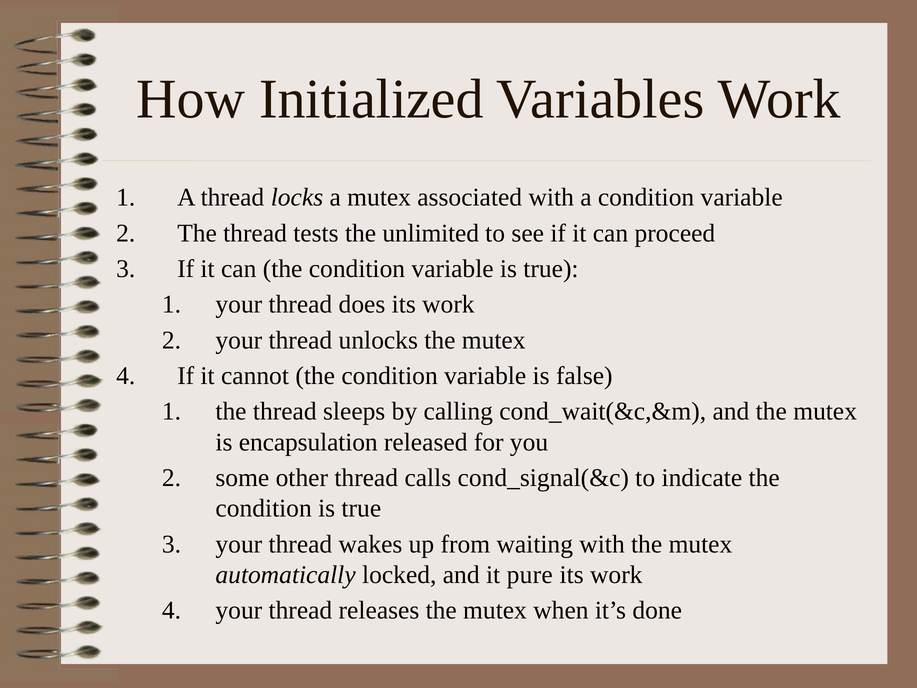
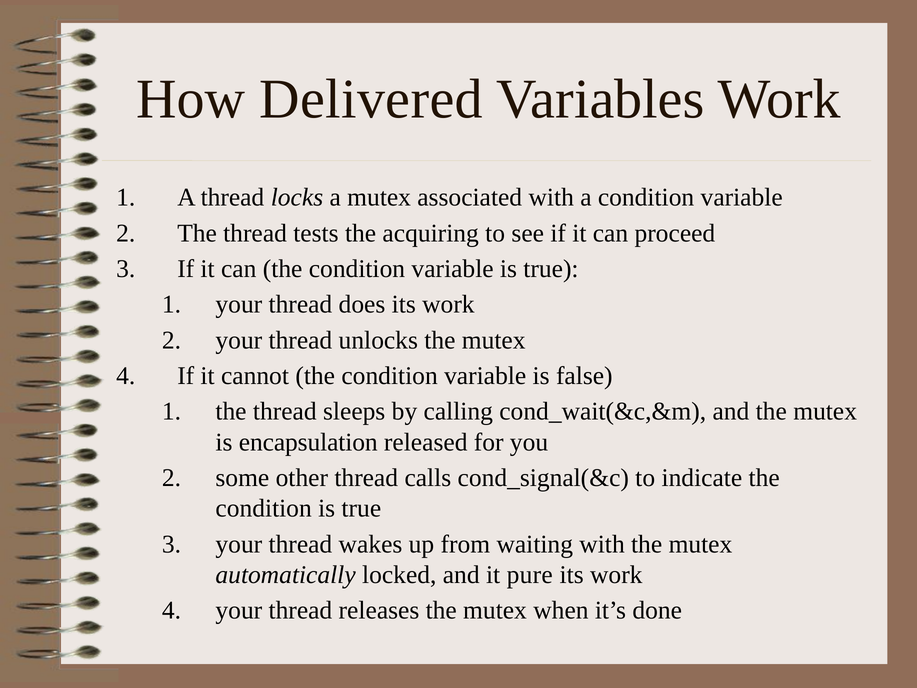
Initialized: Initialized -> Delivered
unlimited: unlimited -> acquiring
